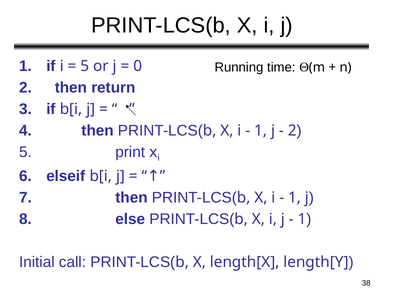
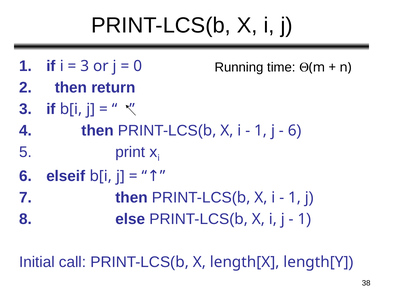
5 at (85, 66): 5 -> 3
2 at (292, 130): 2 -> 6
